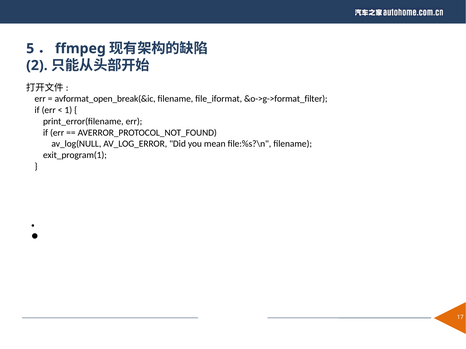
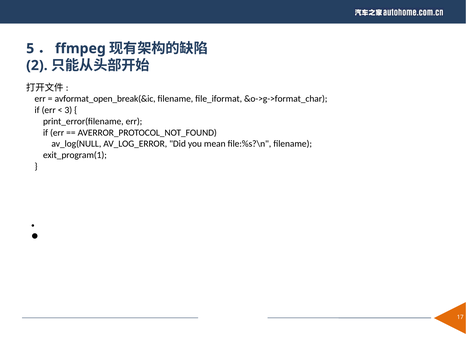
&o->g->format_filter: &o->g->format_filter -> &o->g->format_char
1: 1 -> 3
